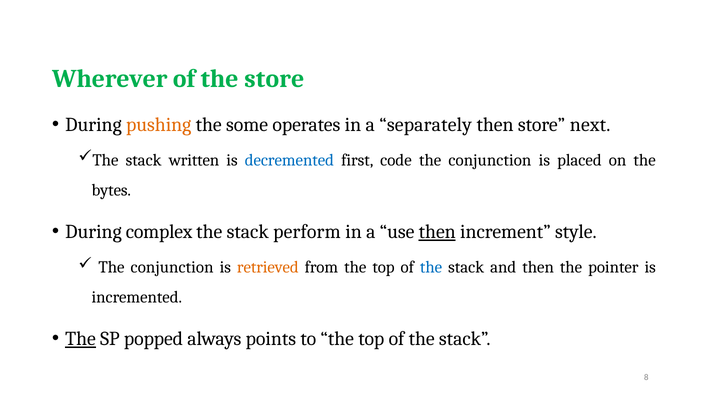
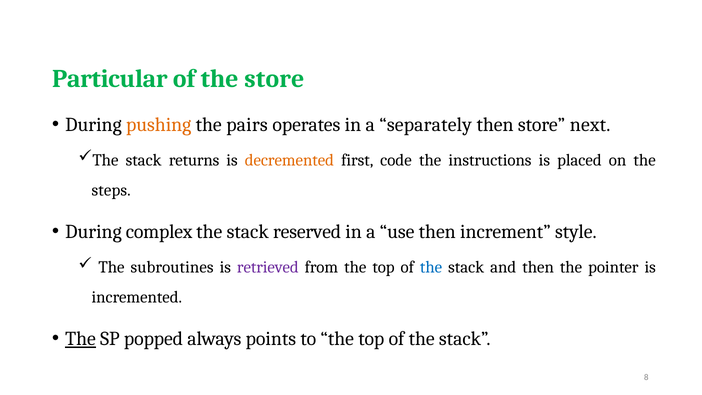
Wherever: Wherever -> Particular
some: some -> pairs
written: written -> returns
decremented colour: blue -> orange
conjunction at (490, 160): conjunction -> instructions
bytes: bytes -> steps
perform: perform -> reserved
then at (437, 232) underline: present -> none
conjunction at (172, 267): conjunction -> subroutines
retrieved colour: orange -> purple
